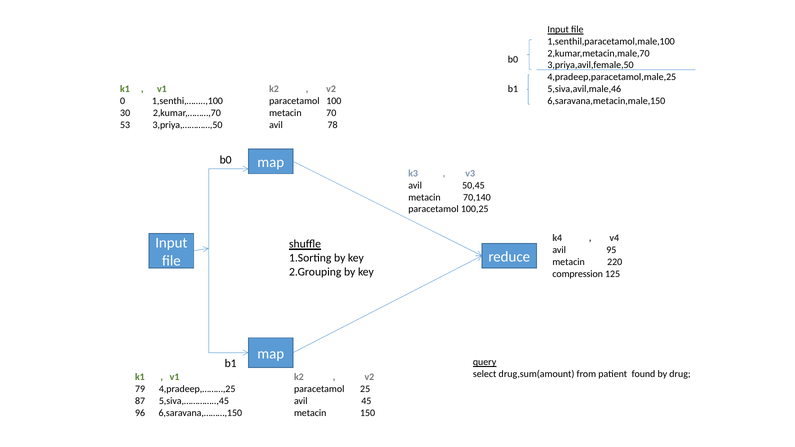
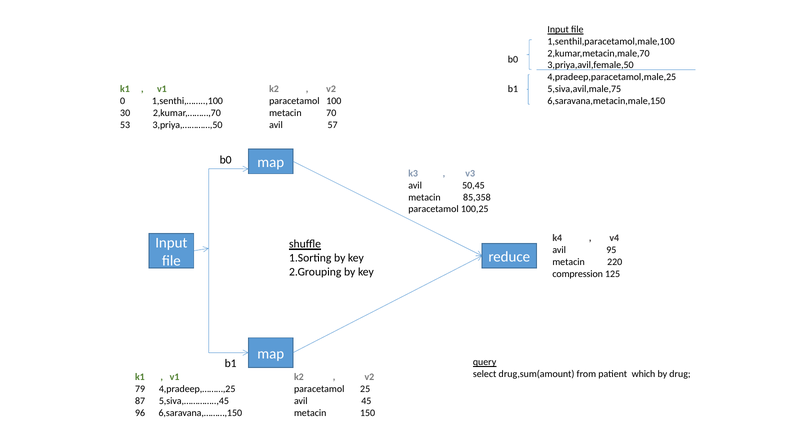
5,siva,avil,male,46: 5,siva,avil,male,46 -> 5,siva,avil,male,75
78: 78 -> 57
70,140: 70,140 -> 85,358
found: found -> which
